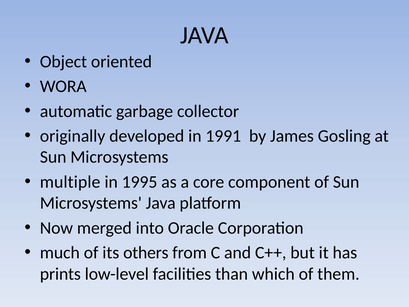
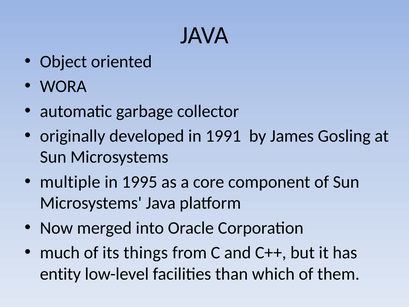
others: others -> things
prints: prints -> entity
